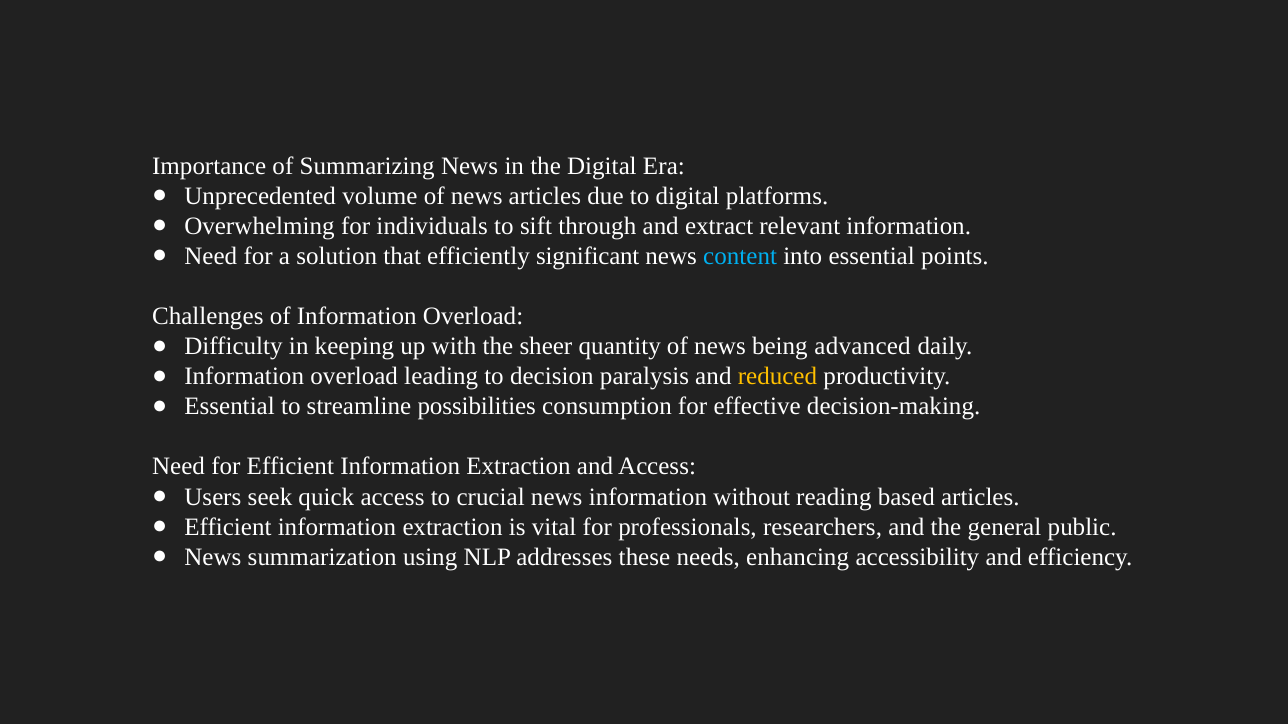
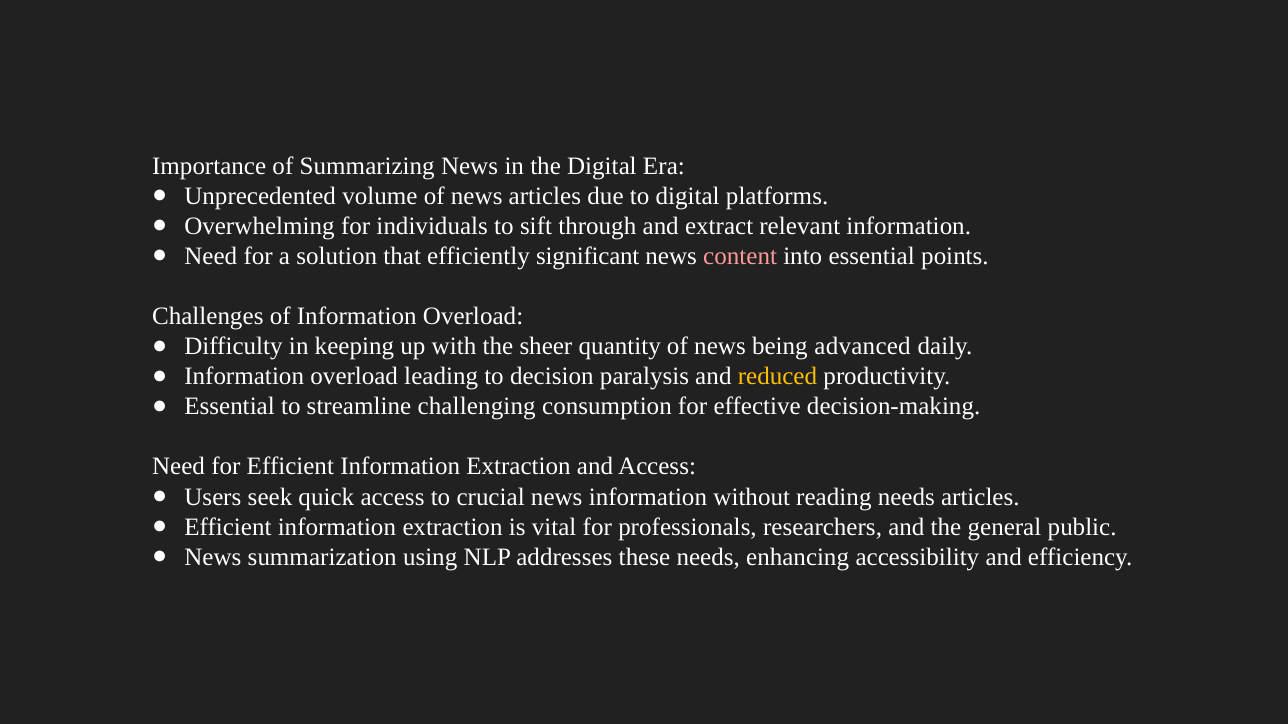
content colour: light blue -> pink
possibilities: possibilities -> challenging
reading based: based -> needs
